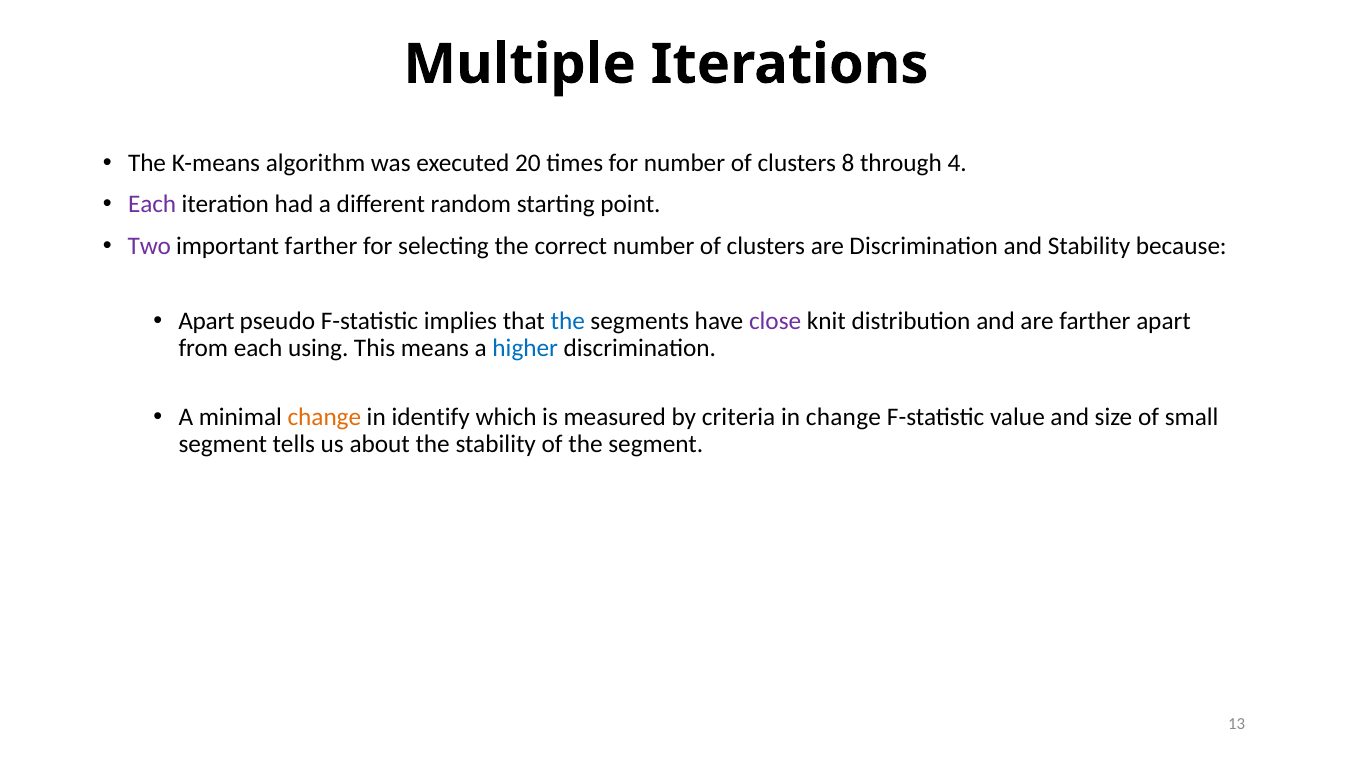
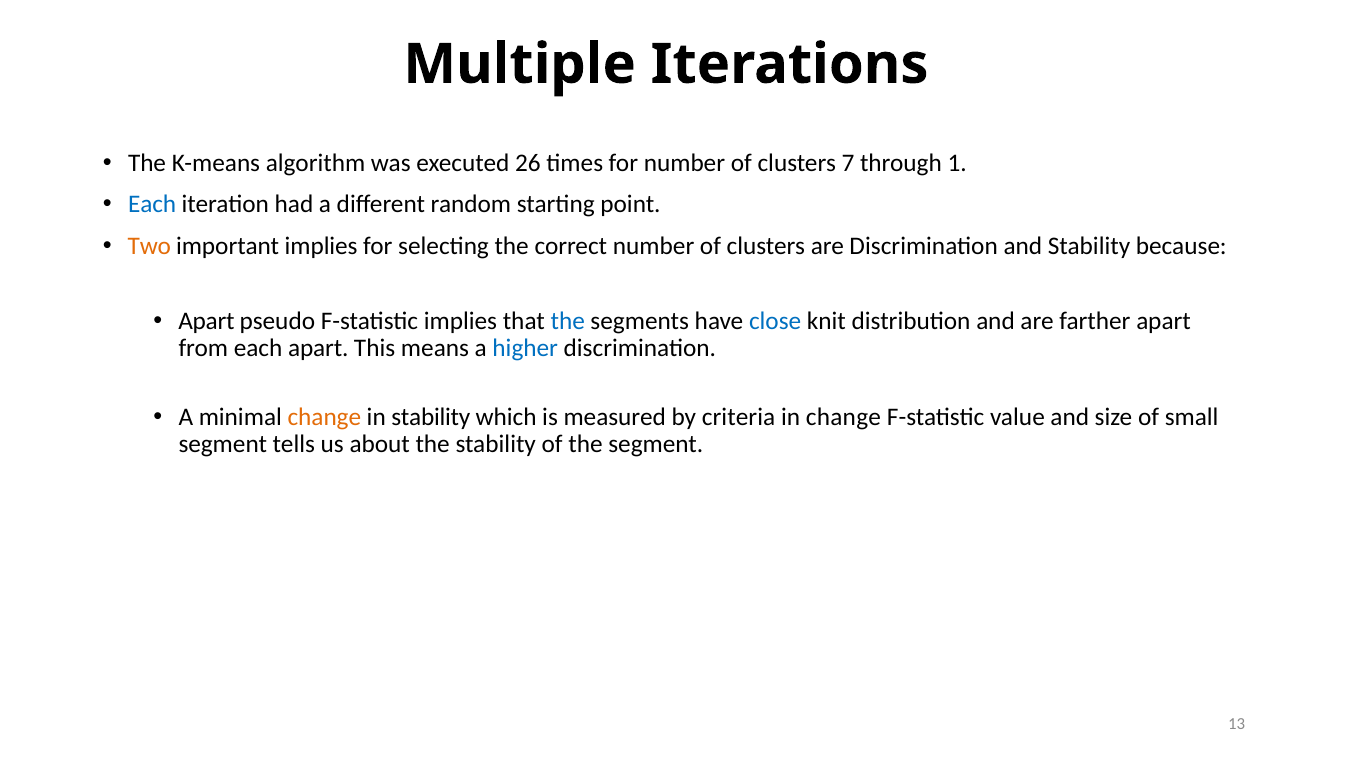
20: 20 -> 26
8: 8 -> 7
4: 4 -> 1
Each at (152, 204) colour: purple -> blue
Two colour: purple -> orange
important farther: farther -> implies
close colour: purple -> blue
each using: using -> apart
in identify: identify -> stability
